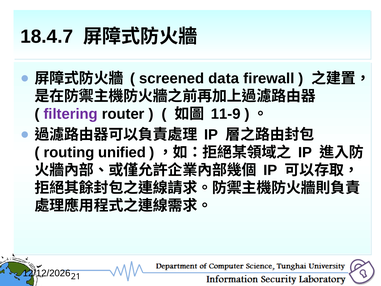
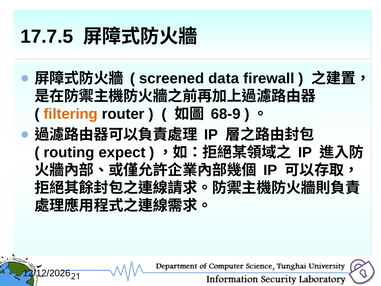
18.4.7: 18.4.7 -> 17.7.5
filtering colour: purple -> orange
11-9: 11-9 -> 68-9
unified: unified -> expect
